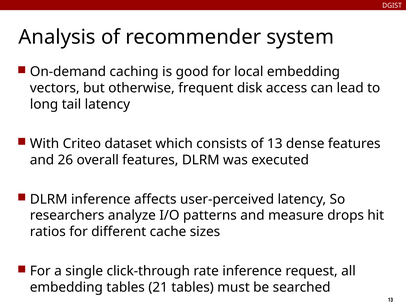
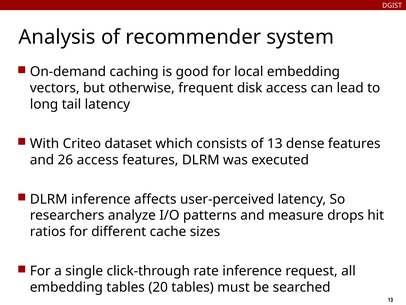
26 overall: overall -> access
21: 21 -> 20
